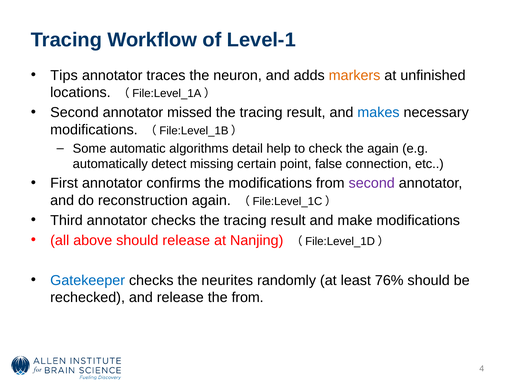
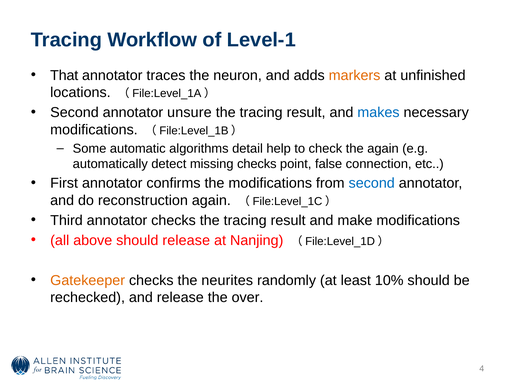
Tips: Tips -> That
missed: missed -> unsure
missing certain: certain -> checks
second at (372, 183) colour: purple -> blue
Gatekeeper colour: blue -> orange
76%: 76% -> 10%
the from: from -> over
